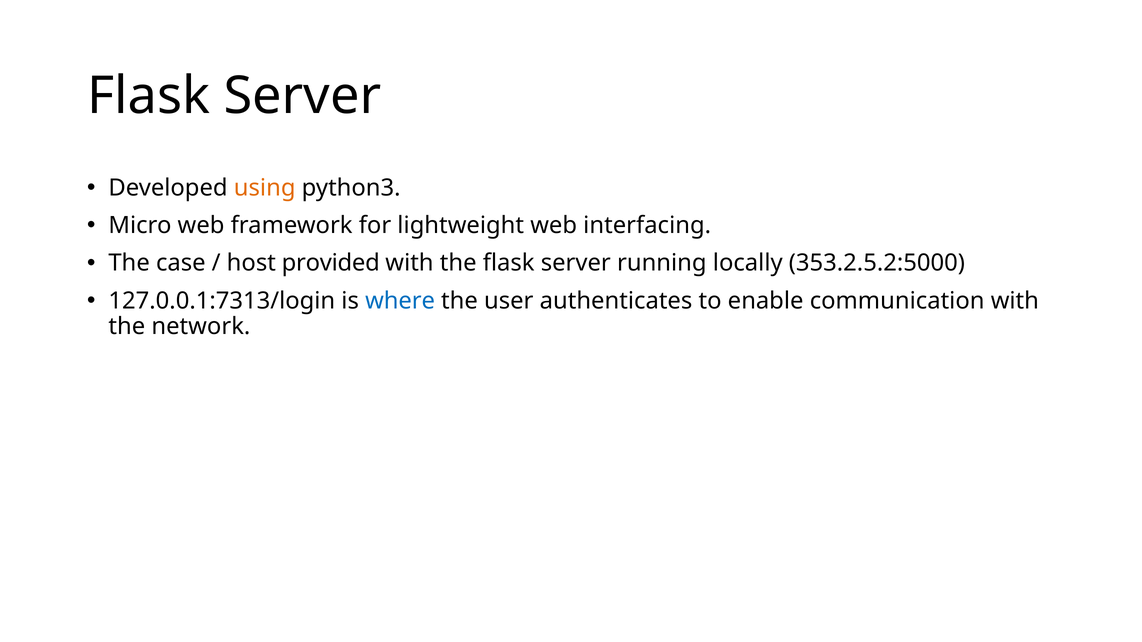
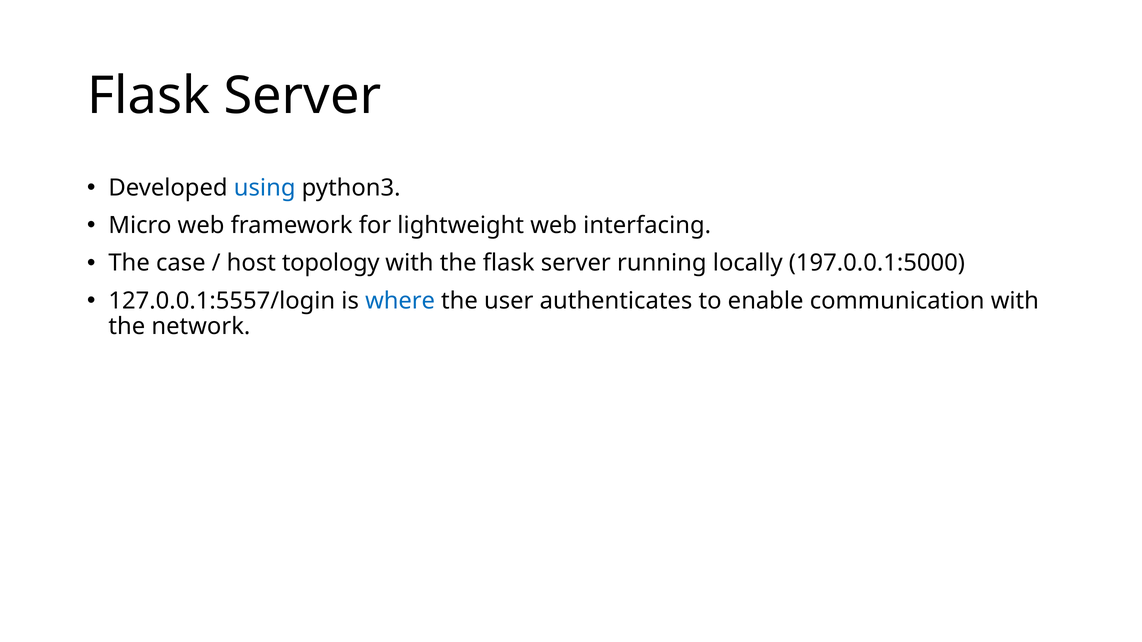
using colour: orange -> blue
provided: provided -> topology
353.2.5.2:5000: 353.2.5.2:5000 -> 197.0.0.1:5000
127.0.0.1:7313/login: 127.0.0.1:7313/login -> 127.0.0.1:5557/login
